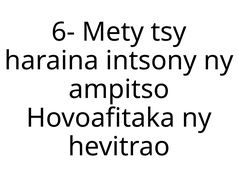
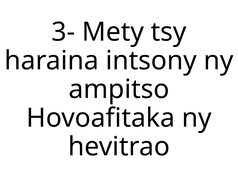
6-: 6- -> 3-
